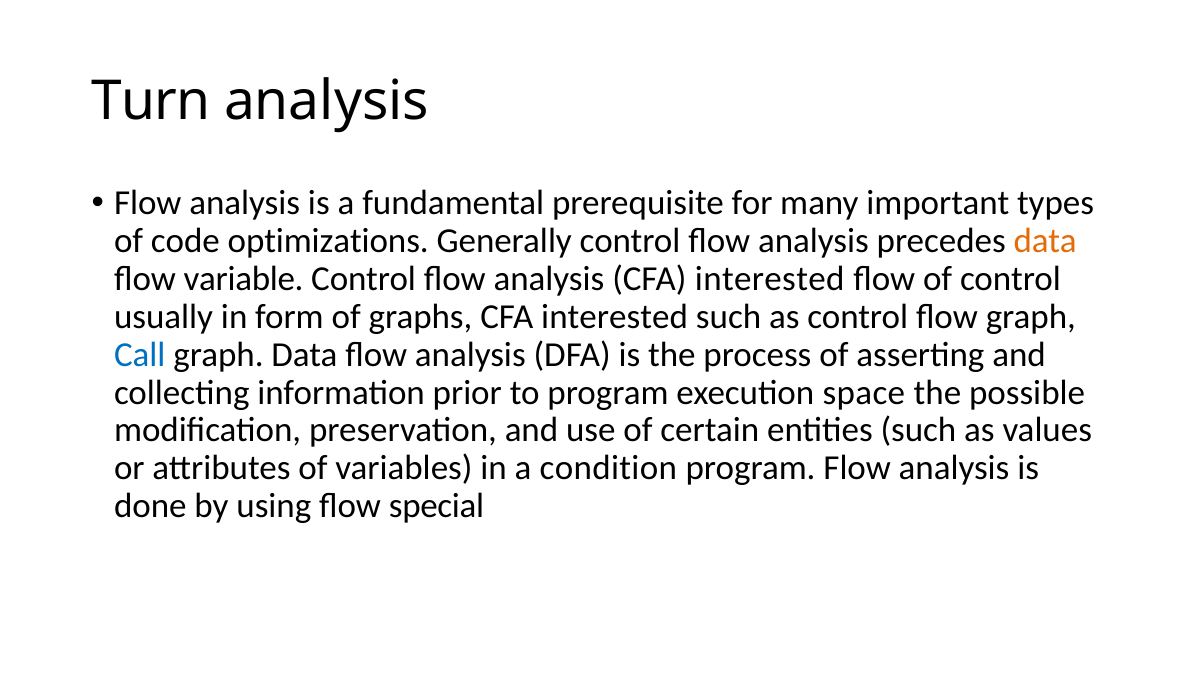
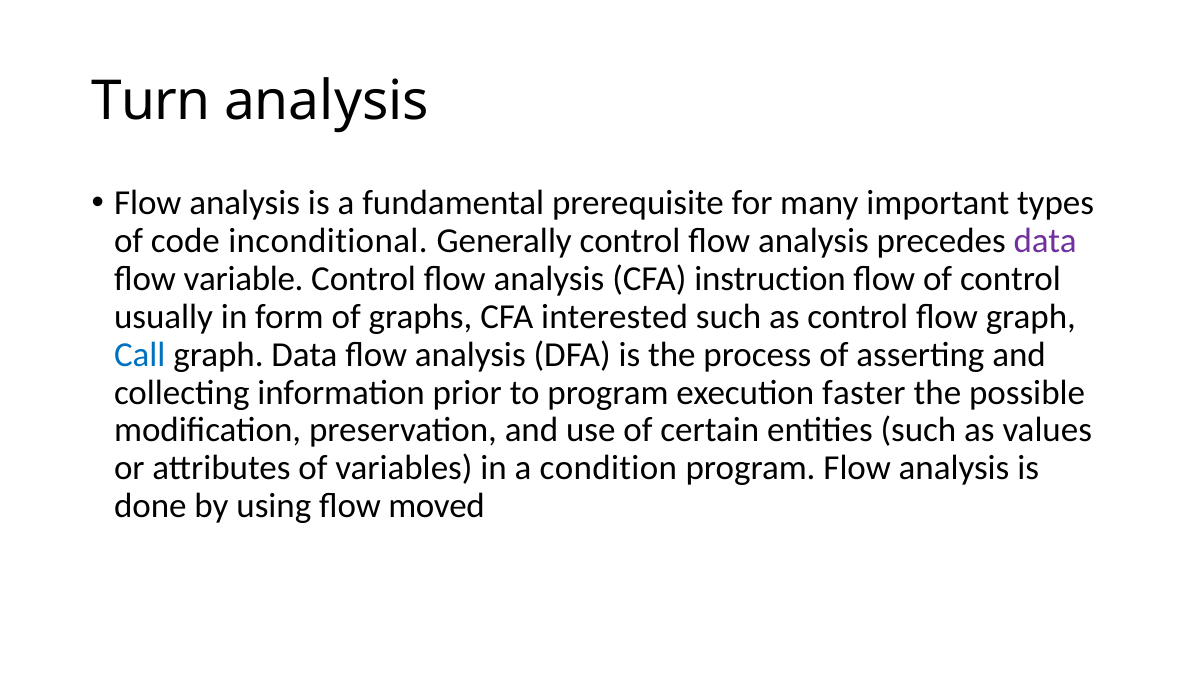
optimizations: optimizations -> inconditional
data at (1045, 241) colour: orange -> purple
analysis CFA interested: interested -> instruction
space: space -> faster
special: special -> moved
